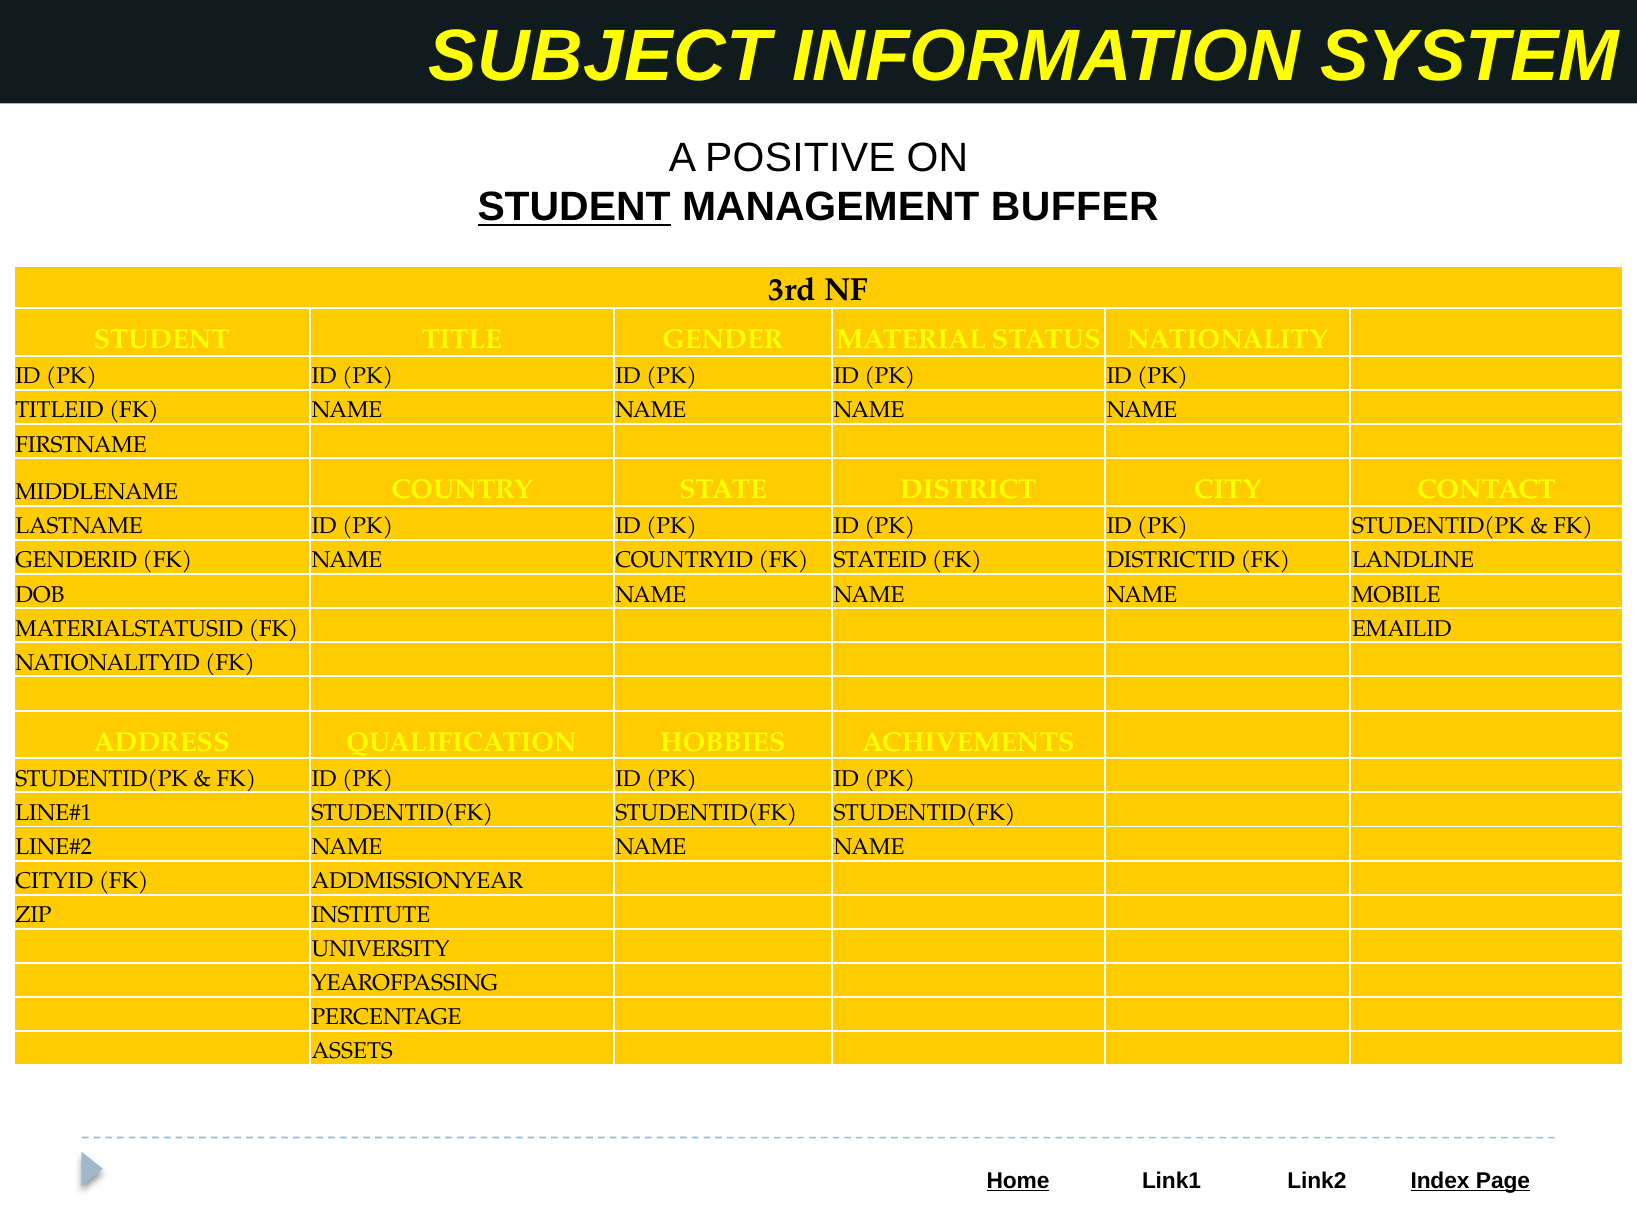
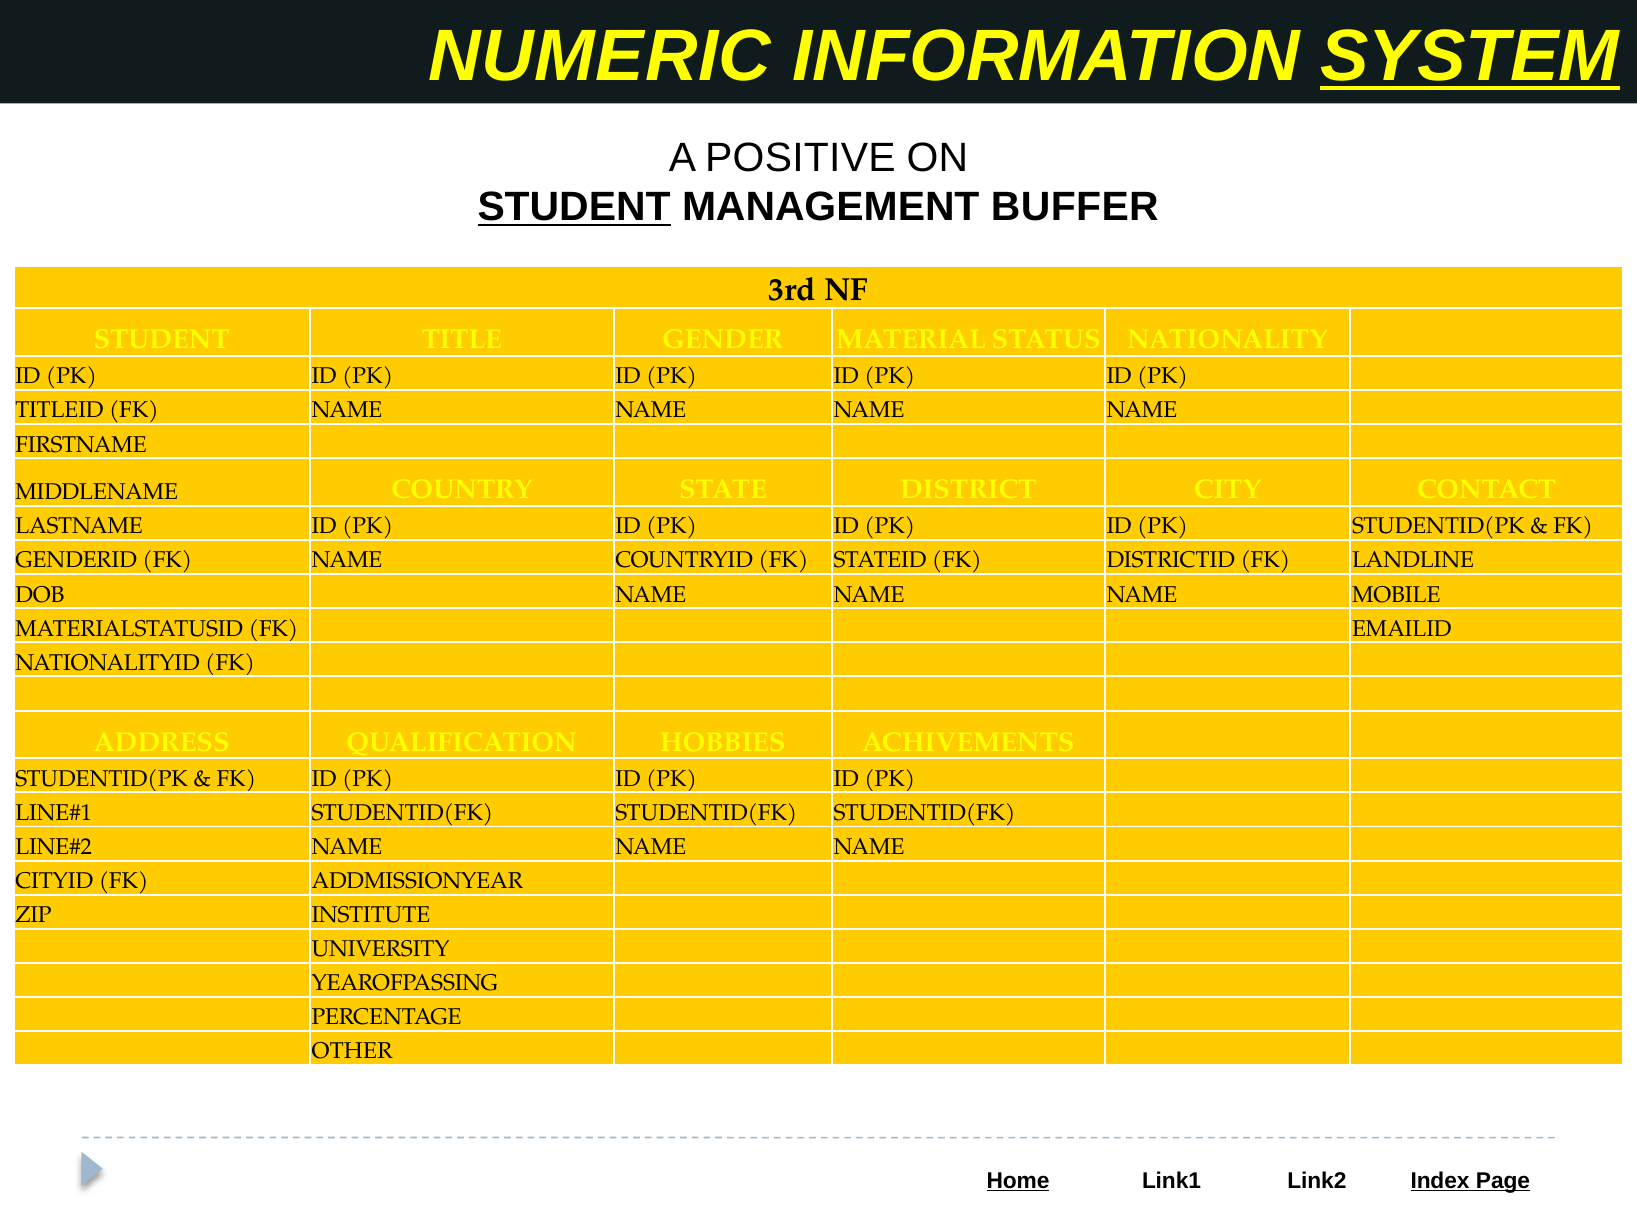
SUBJECT: SUBJECT -> NUMERIC
SYSTEM underline: none -> present
ASSETS: ASSETS -> OTHER
